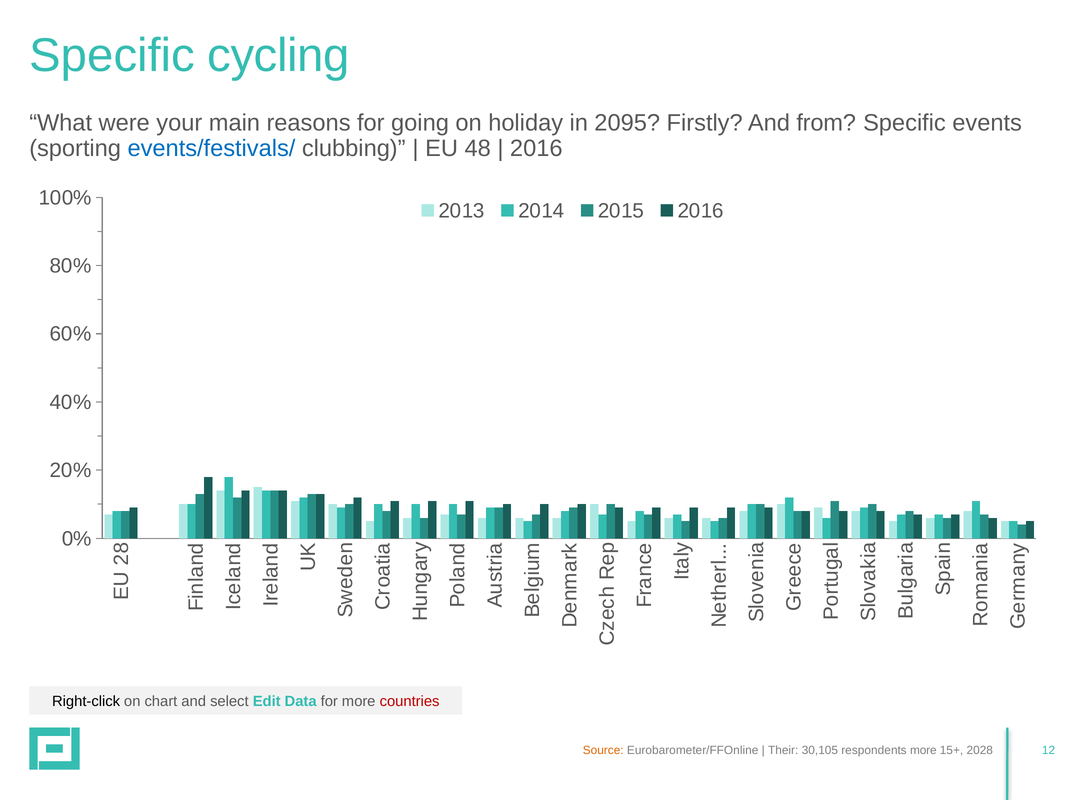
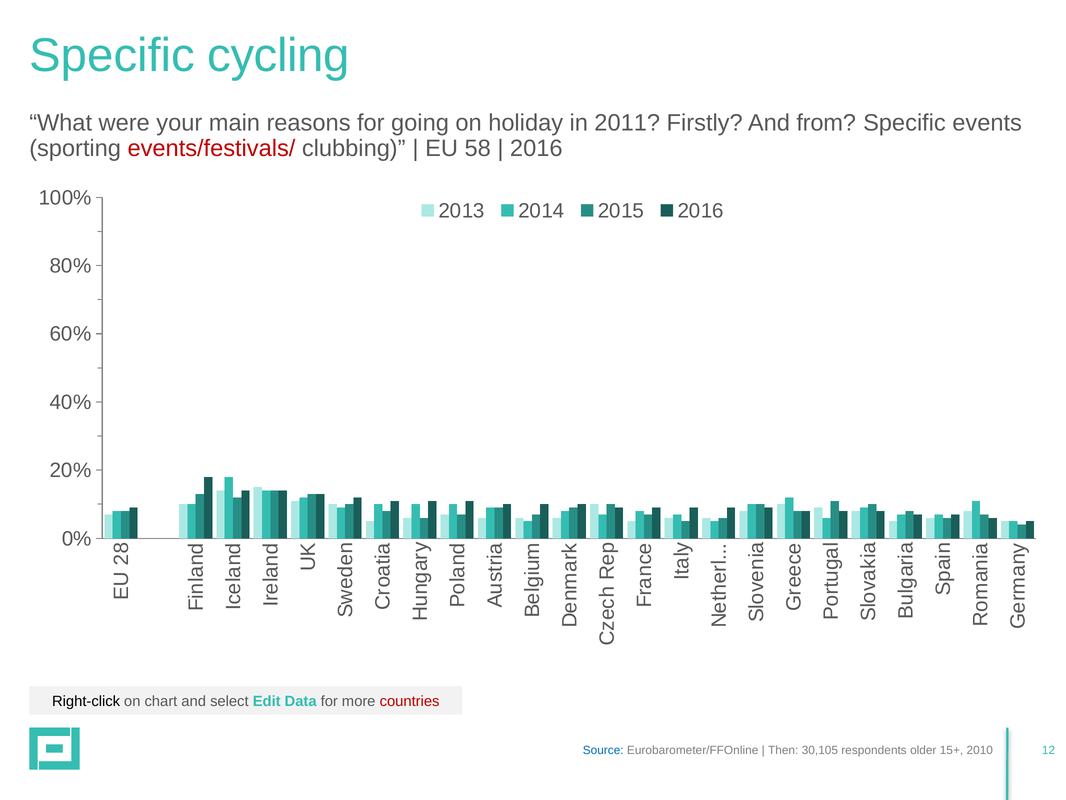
2095: 2095 -> 2011
events/festivals/ colour: blue -> red
48: 48 -> 58
Source colour: orange -> blue
Their: Their -> Then
respondents more: more -> older
2028: 2028 -> 2010
